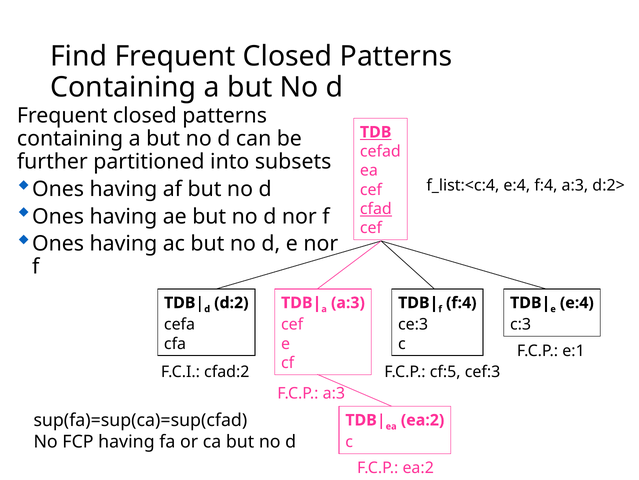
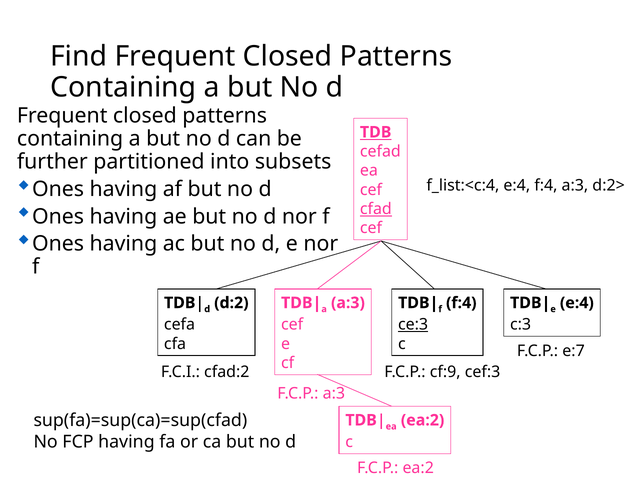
ce:3 underline: none -> present
e:1: e:1 -> e:7
cf:5: cf:5 -> cf:9
